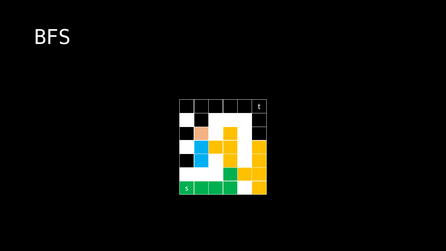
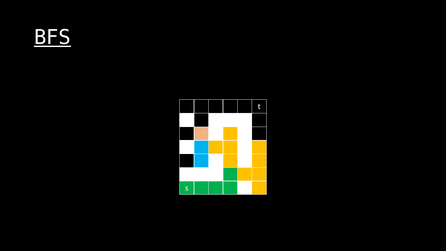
BFS underline: none -> present
